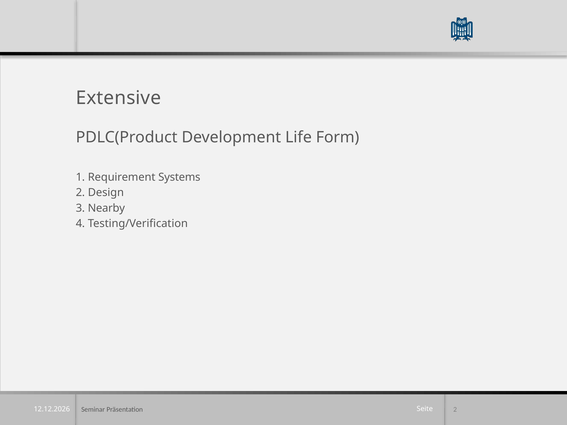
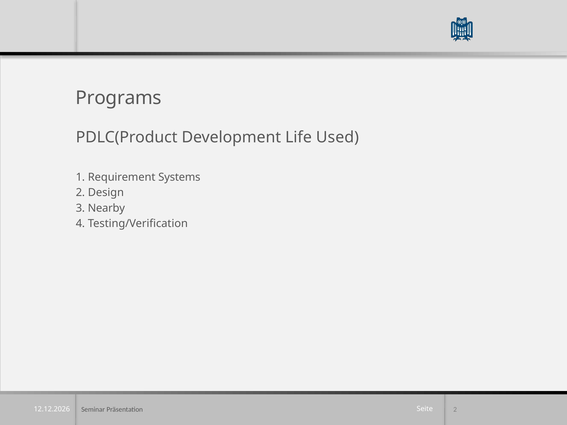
Extensive: Extensive -> Programs
Form: Form -> Used
